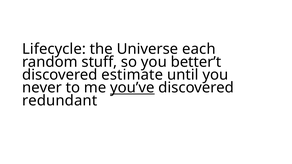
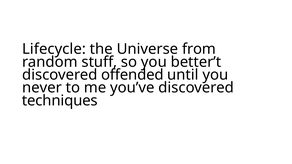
each: each -> from
estimate: estimate -> offended
you’ve underline: present -> none
redundant: redundant -> techniques
